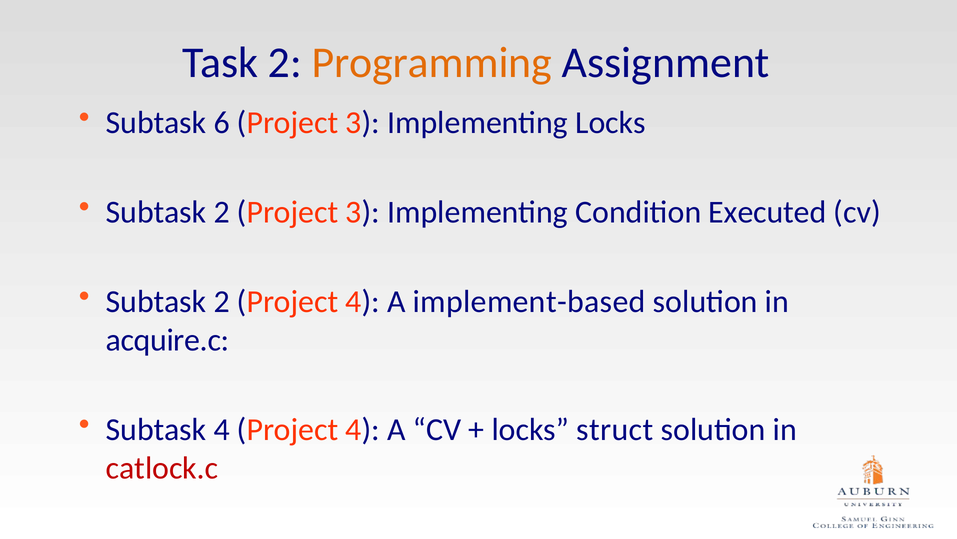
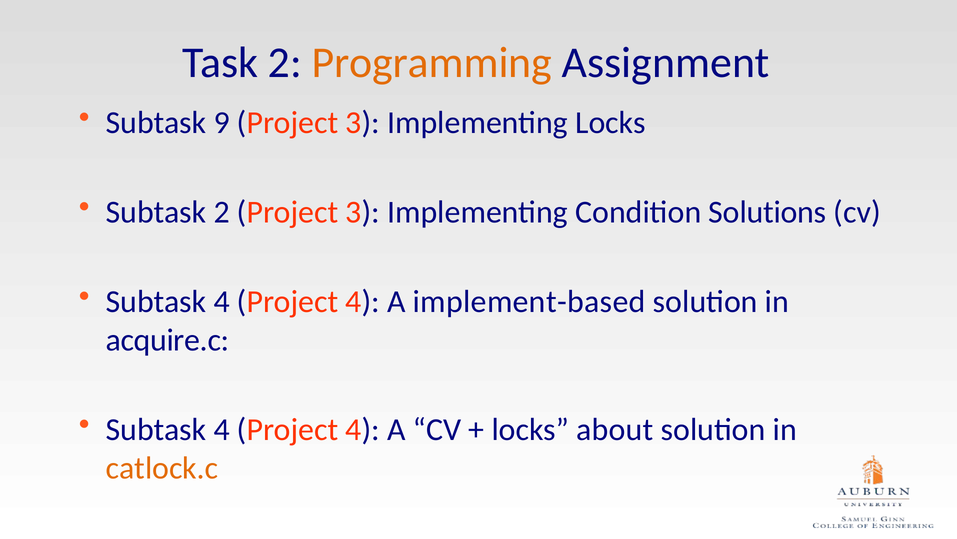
6: 6 -> 9
Executed: Executed -> Solutions
2 at (222, 301): 2 -> 4
struct: struct -> about
catlock.c colour: red -> orange
